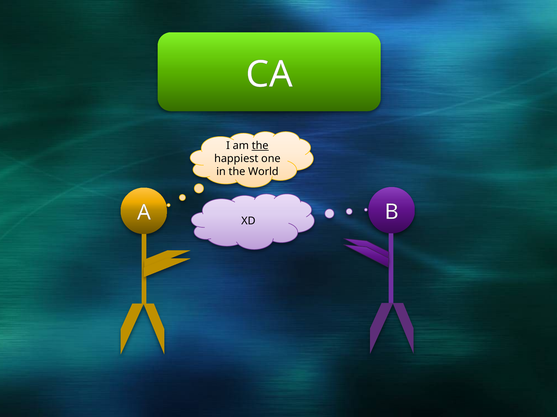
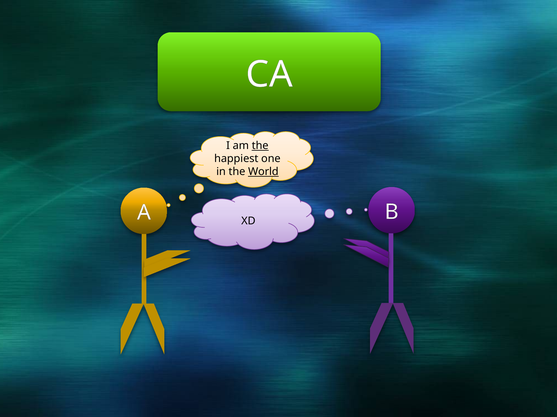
World underline: none -> present
